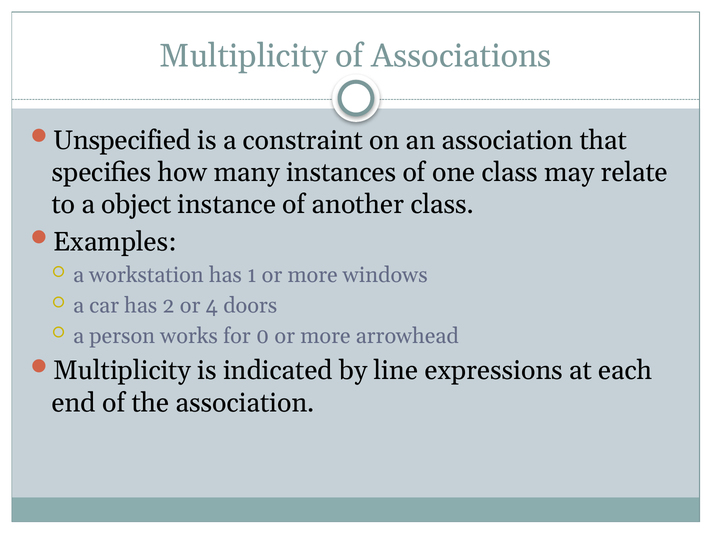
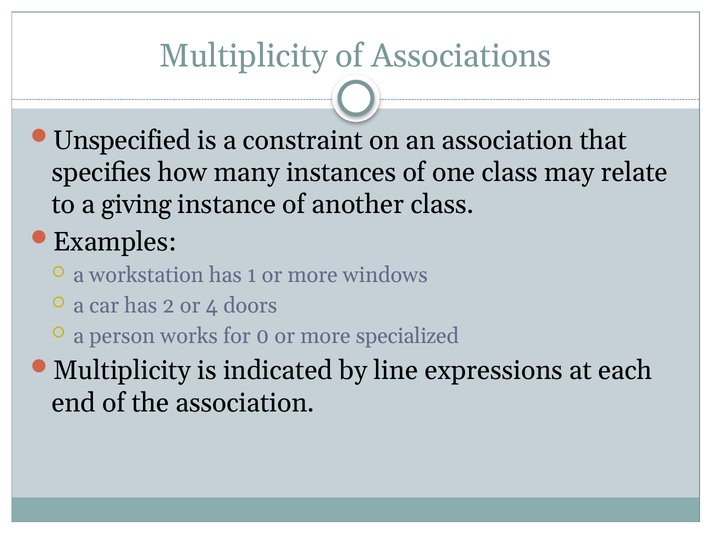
object: object -> giving
arrowhead: arrowhead -> specialized
